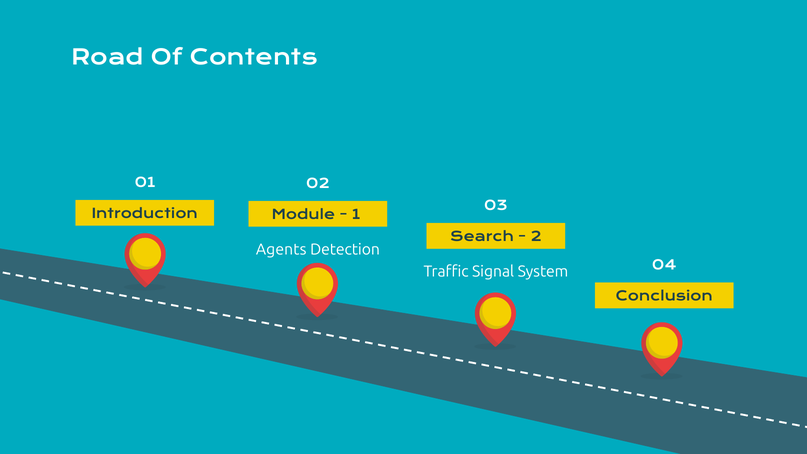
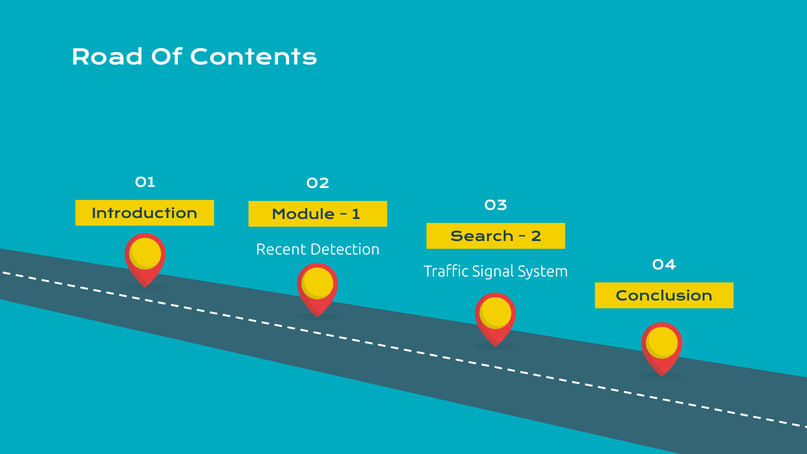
Agents: Agents -> Recent
